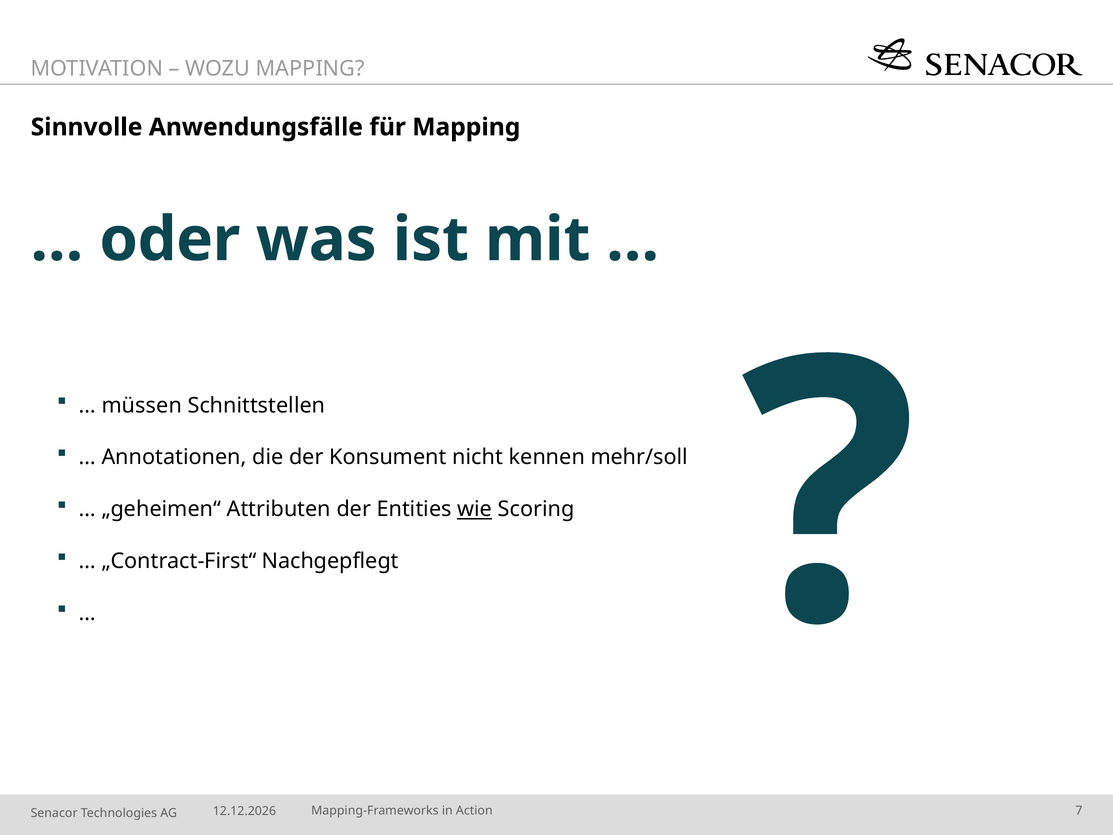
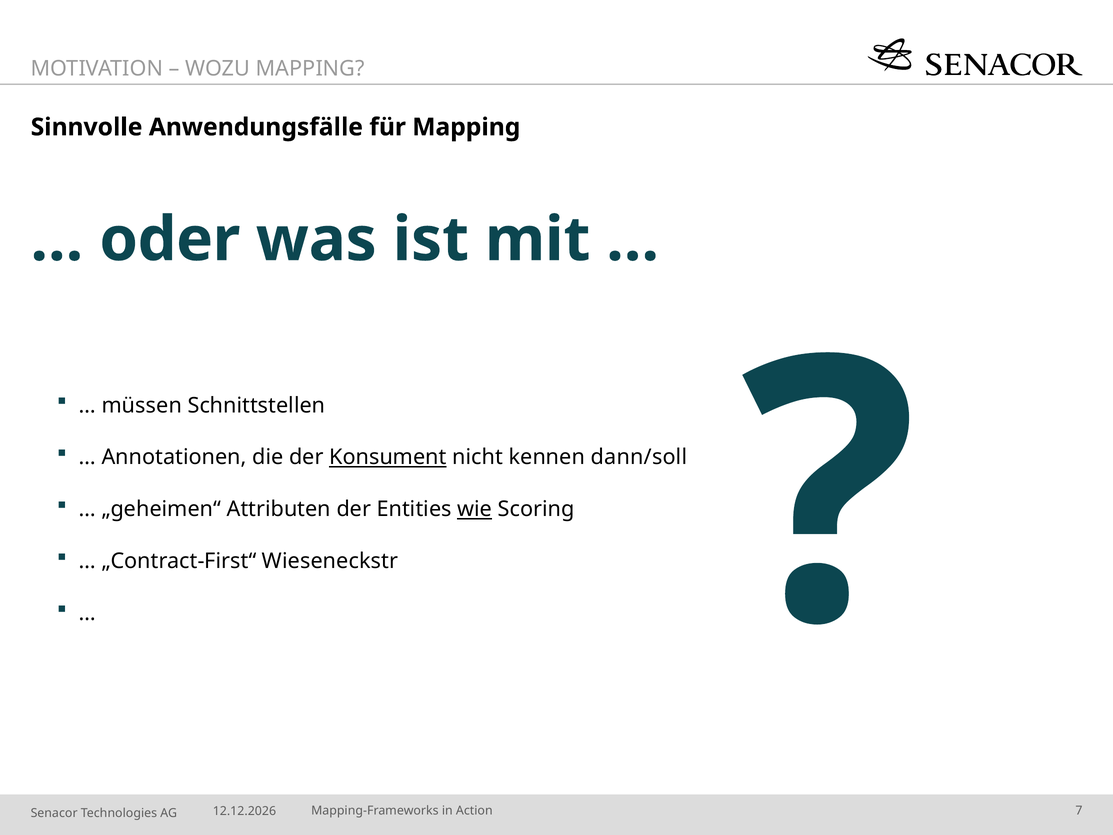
Konsument underline: none -> present
mehr/soll: mehr/soll -> dann/soll
Nachgepflegt: Nachgepflegt -> Wieseneckstr
